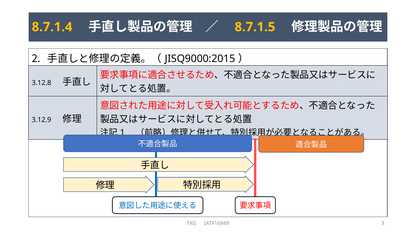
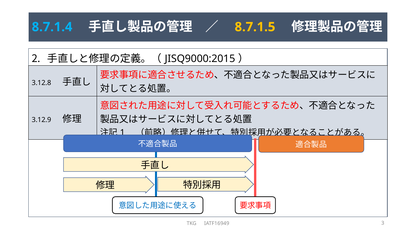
8.7.1.4 colour: yellow -> light blue
